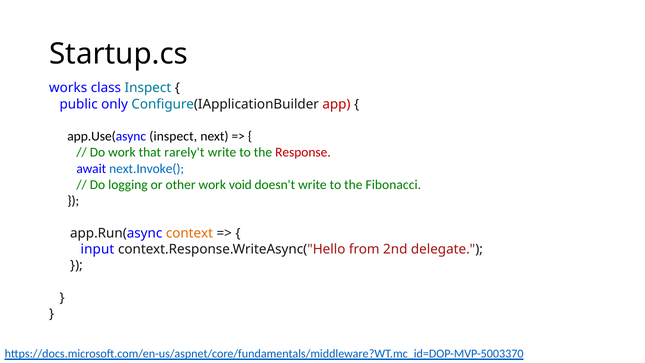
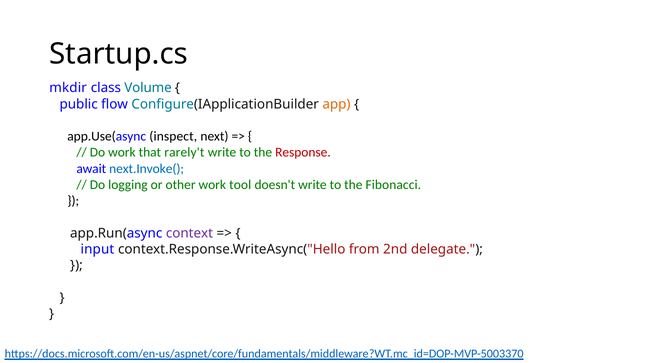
works: works -> mkdir
class Inspect: Inspect -> Volume
only: only -> flow
app colour: red -> orange
void: void -> tool
context colour: orange -> purple
